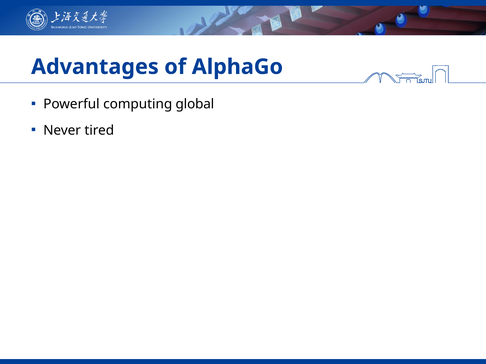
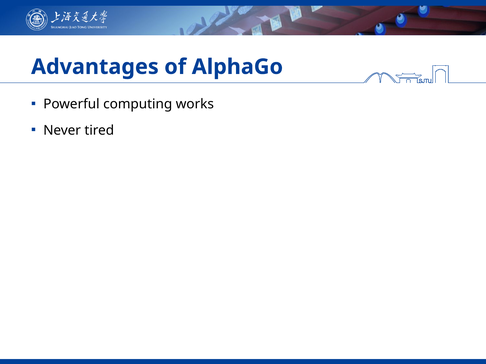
global: global -> works
